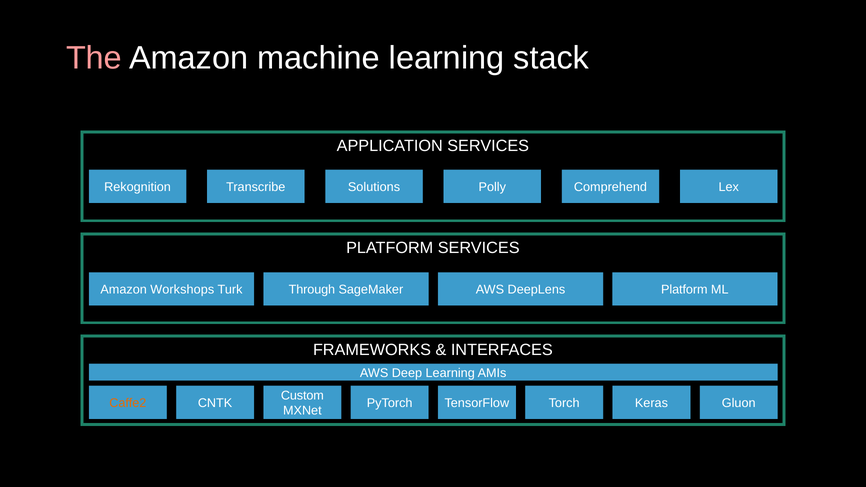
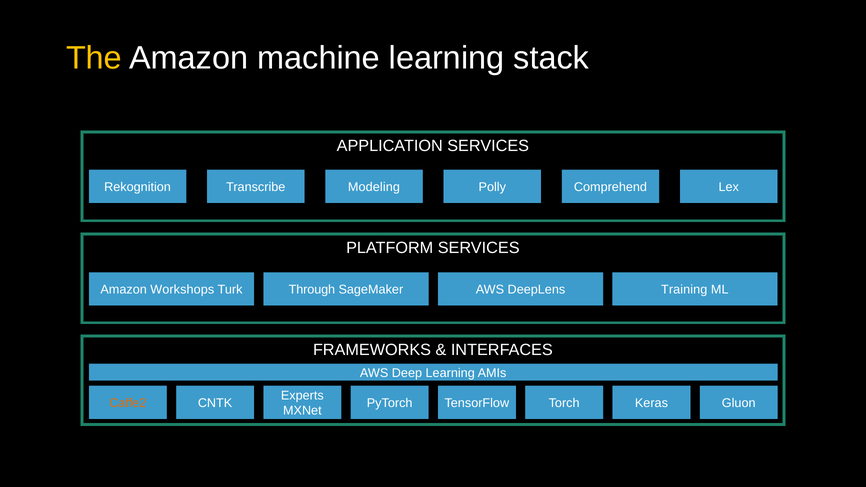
The colour: pink -> yellow
Solutions: Solutions -> Modeling
Turk Platform: Platform -> Training
Custom: Custom -> Experts
